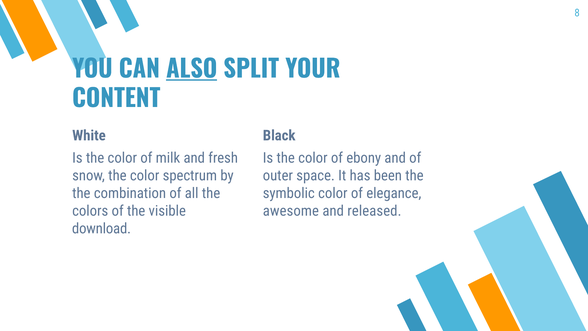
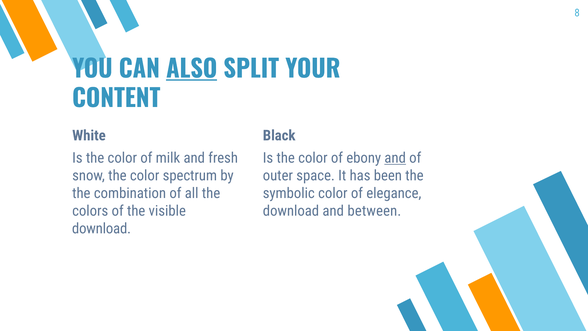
and at (395, 158) underline: none -> present
awesome at (291, 211): awesome -> download
released: released -> between
